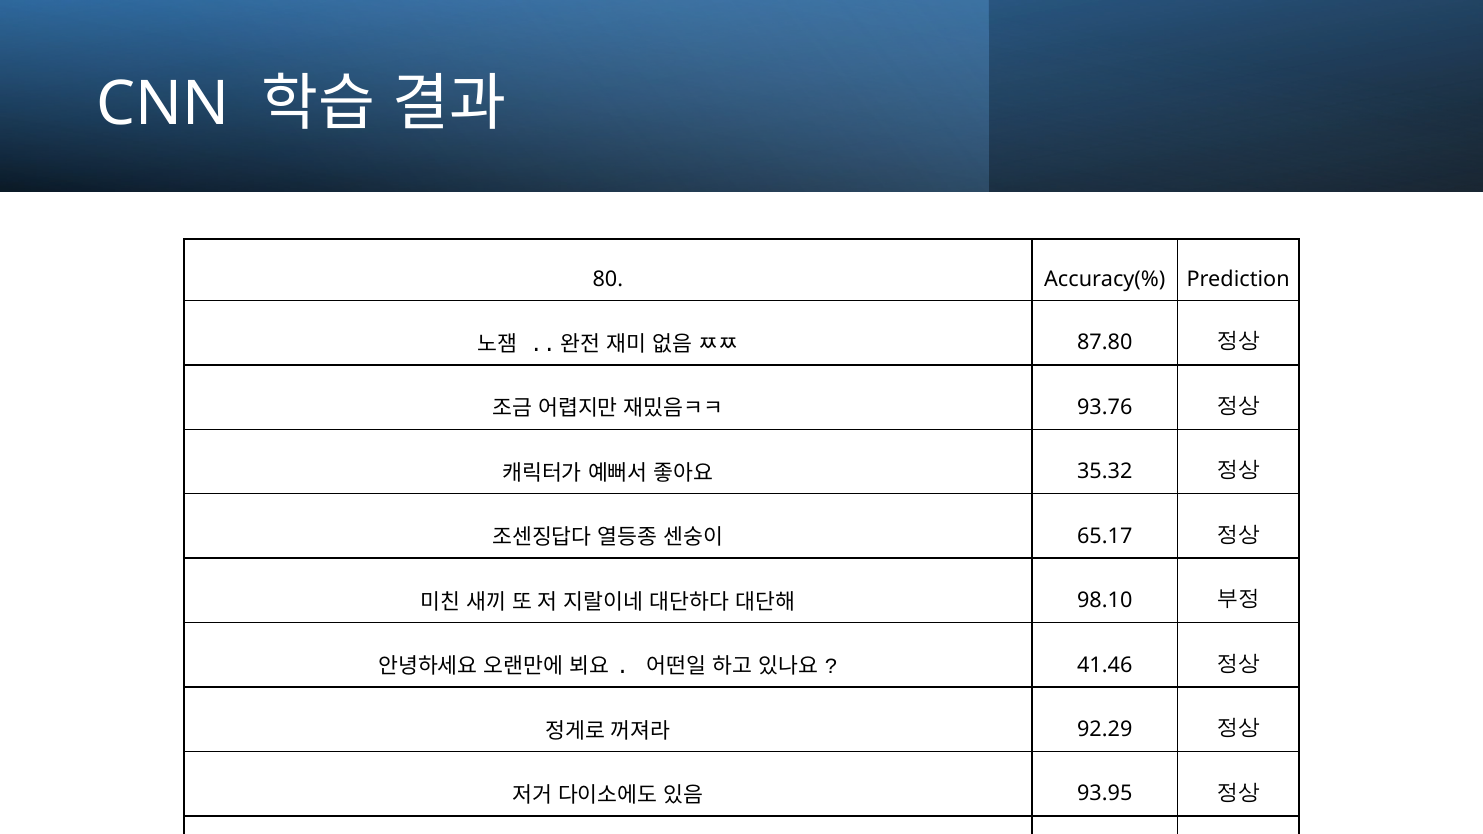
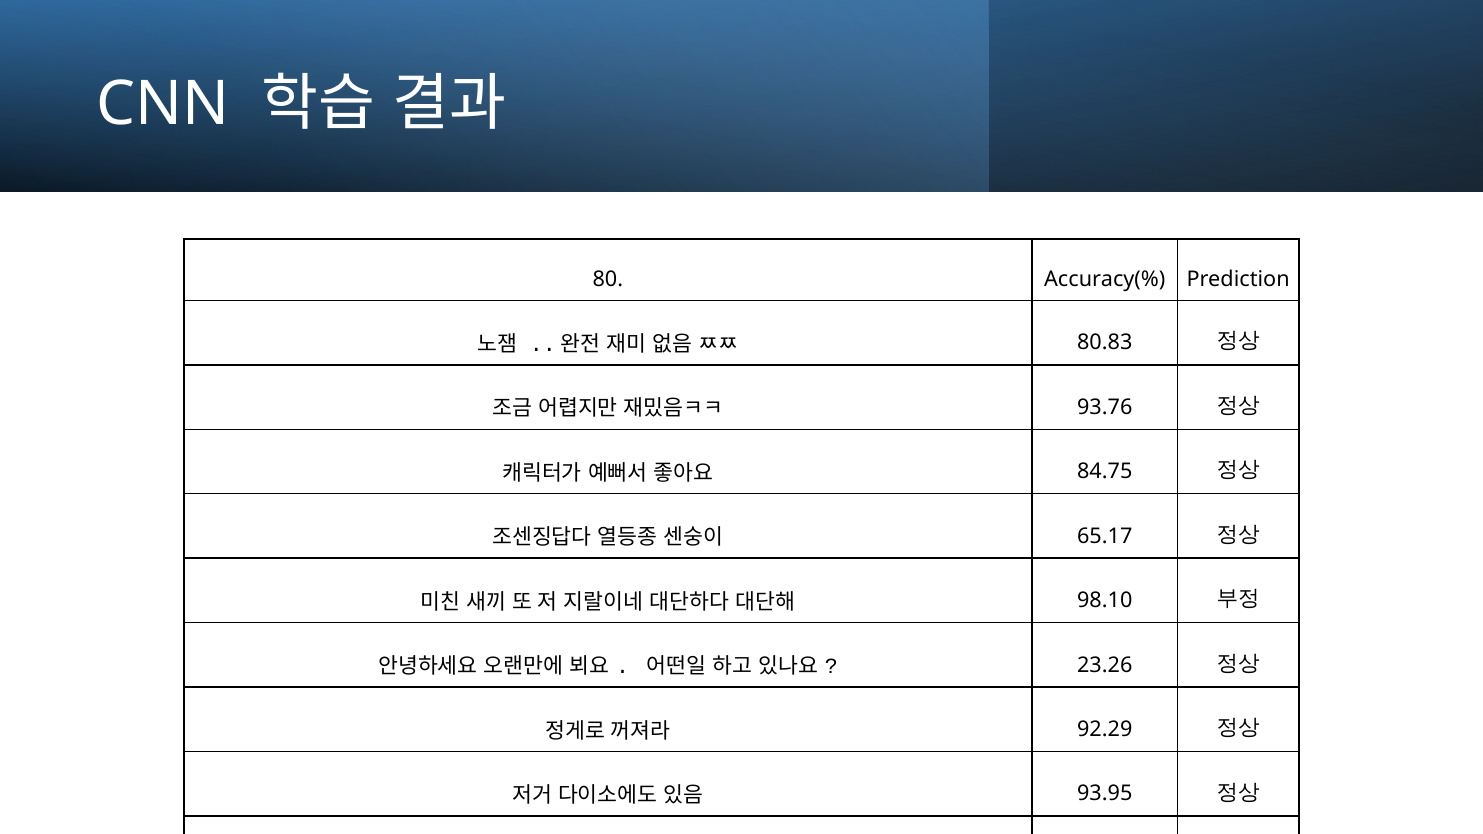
87.80: 87.80 -> 80.83
35.32: 35.32 -> 84.75
41.46: 41.46 -> 23.26
